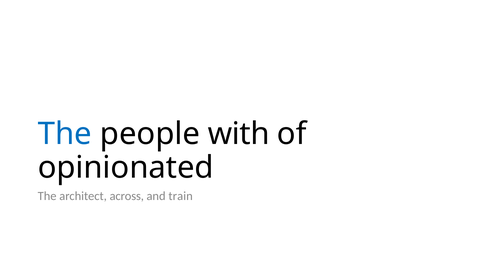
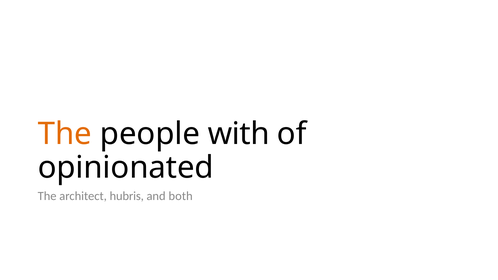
The at (65, 134) colour: blue -> orange
across: across -> hubris
train: train -> both
